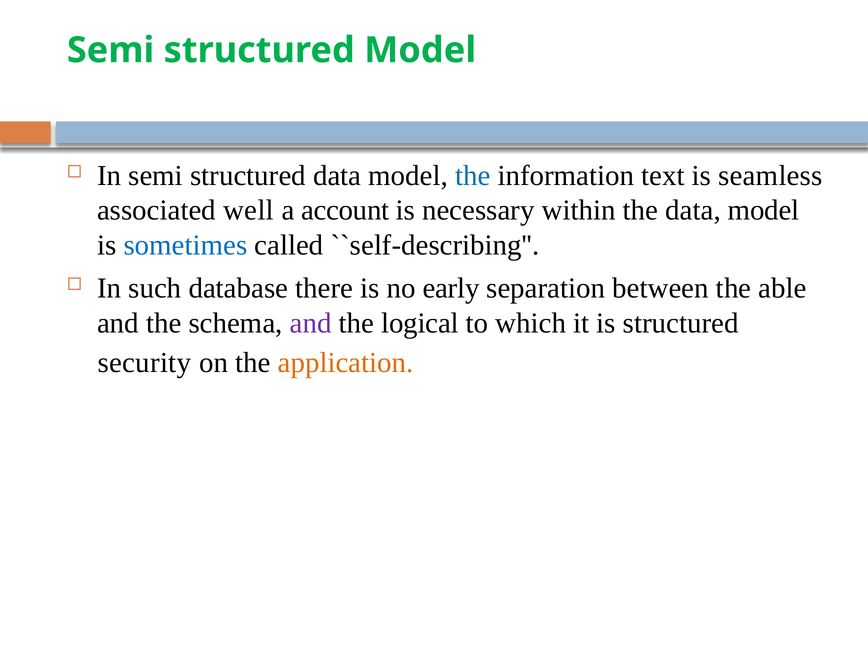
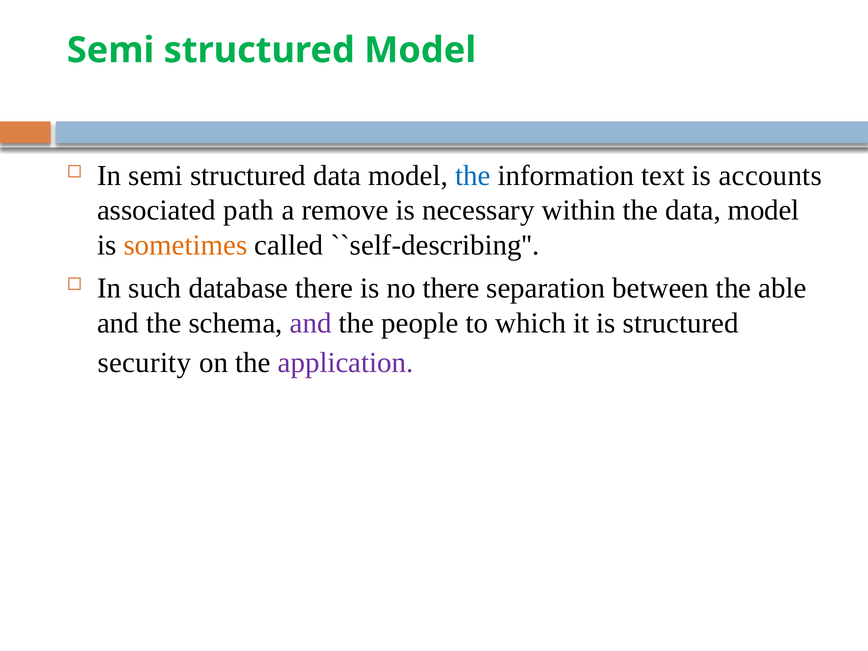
seamless: seamless -> accounts
well: well -> path
account: account -> remove
sometimes colour: blue -> orange
no early: early -> there
logical: logical -> people
application colour: orange -> purple
